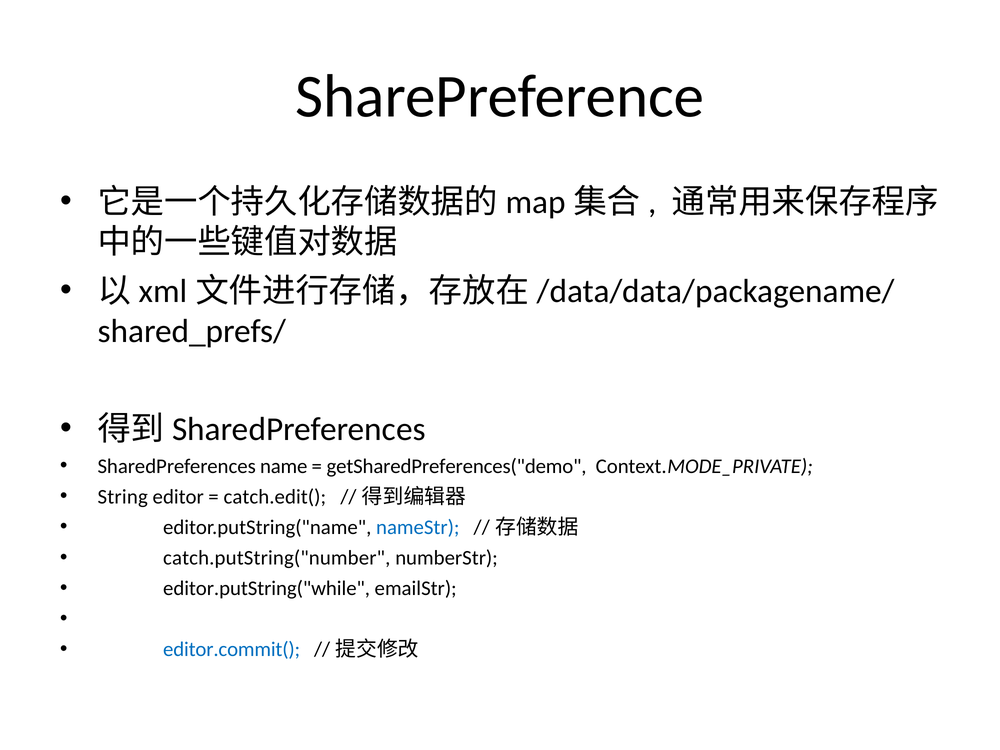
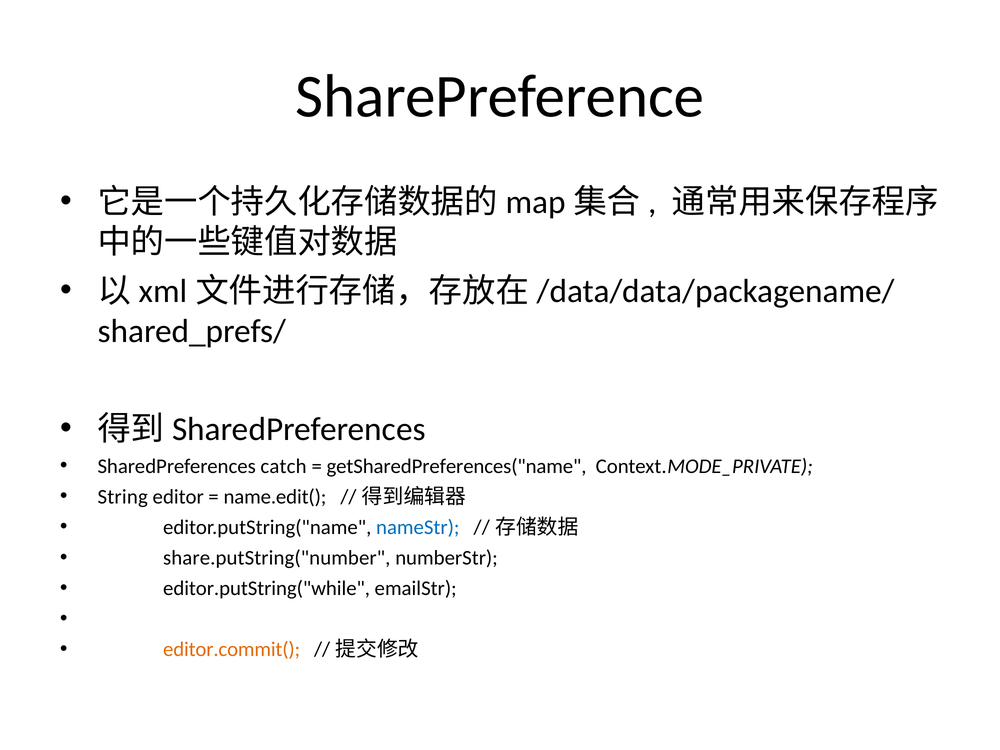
name: name -> catch
getSharedPreferences("demo: getSharedPreferences("demo -> getSharedPreferences("name
catch.edit(: catch.edit( -> name.edit(
catch.putString("number: catch.putString("number -> share.putString("number
editor.commit( colour: blue -> orange
